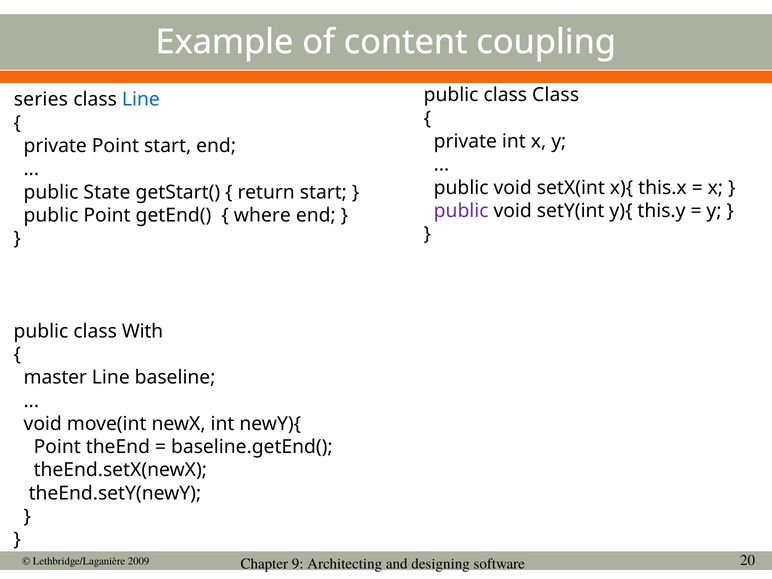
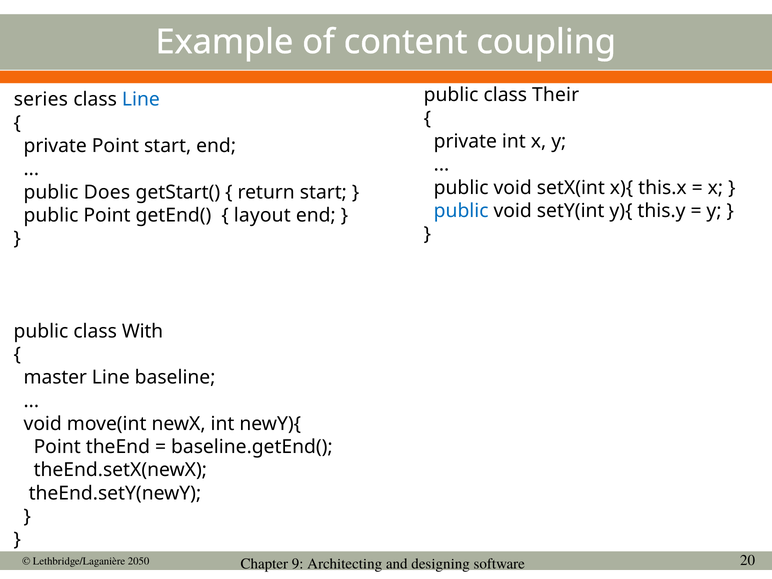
class Class: Class -> Their
State: State -> Does
public at (461, 211) colour: purple -> blue
where: where -> layout
2009: 2009 -> 2050
